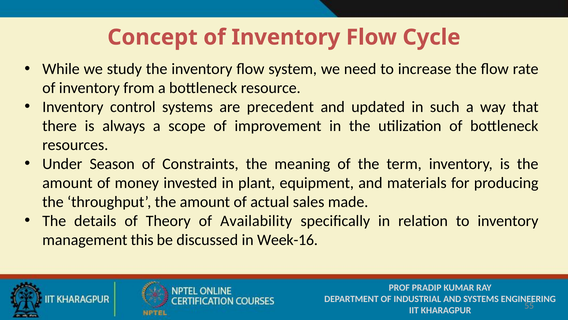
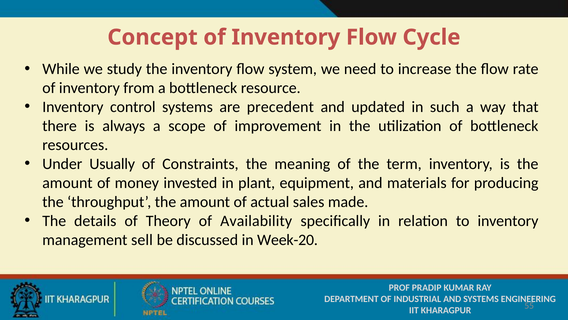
Season: Season -> Usually
this: this -> sell
Week-16: Week-16 -> Week-20
